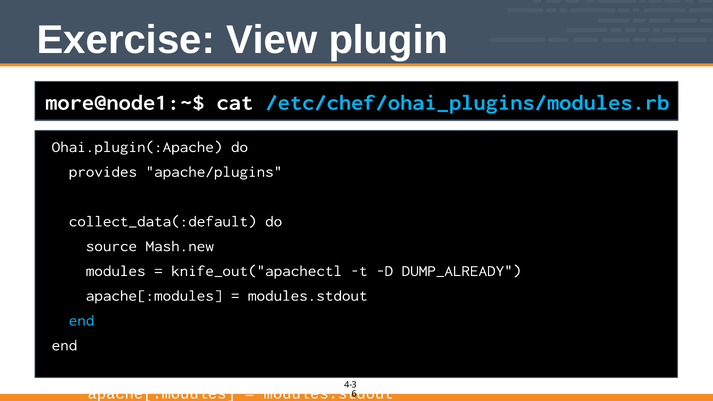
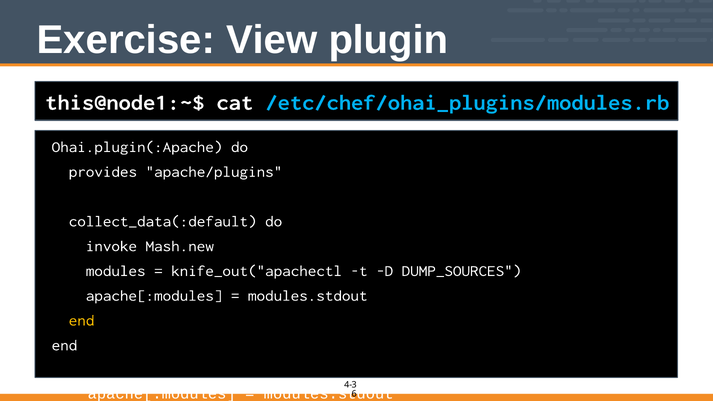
more@node1:~$: more@node1:~$ -> this@node1:~$
source: source -> invoke
DUMP_ALREADY: DUMP_ALREADY -> DUMP_SOURCES
end at (82, 320) colour: light blue -> yellow
